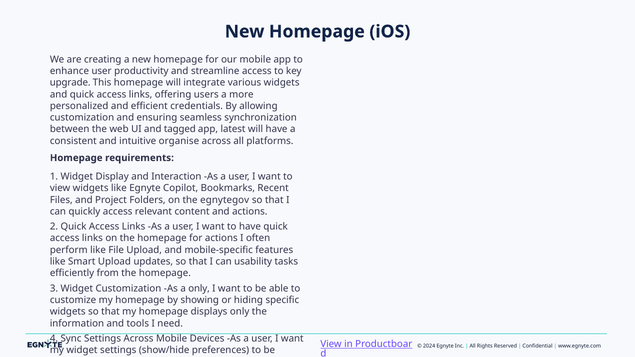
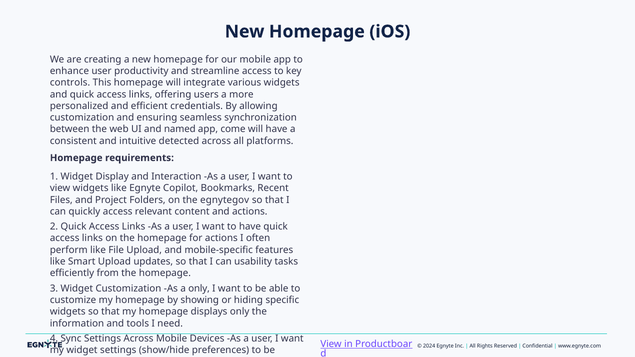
upgrade: upgrade -> controls
tagged: tagged -> named
latest: latest -> come
organise: organise -> detected
